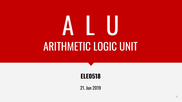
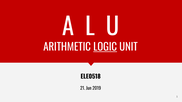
LOGIC underline: none -> present
